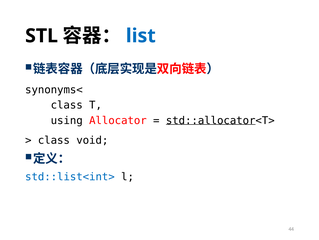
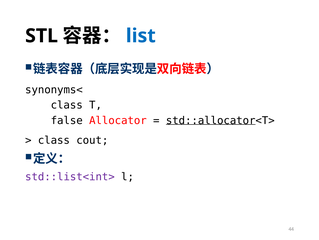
using: using -> false
void: void -> cout
std::list<int> colour: blue -> purple
